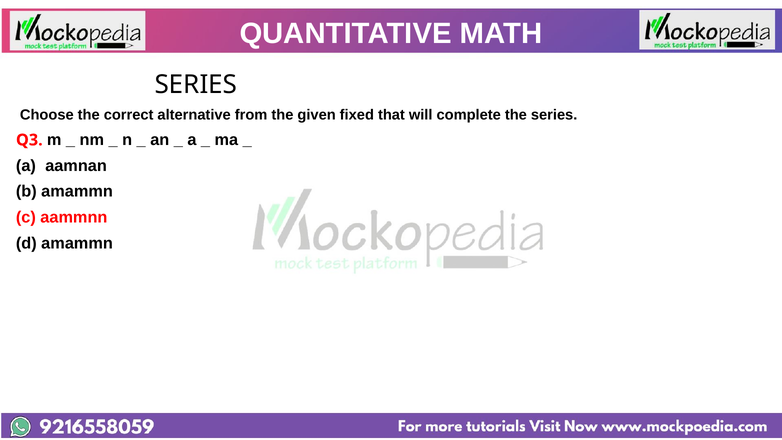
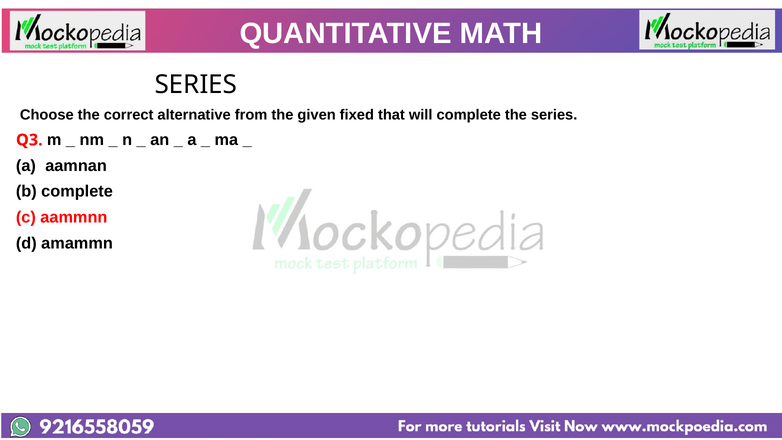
b amammn: amammn -> complete
